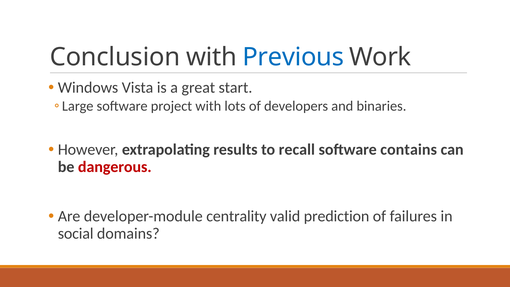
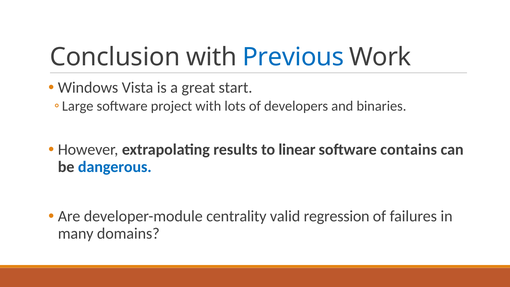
recall: recall -> linear
dangerous colour: red -> blue
prediction: prediction -> regression
social: social -> many
